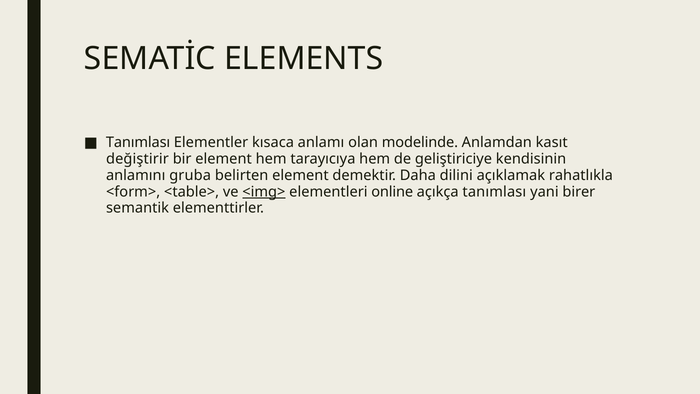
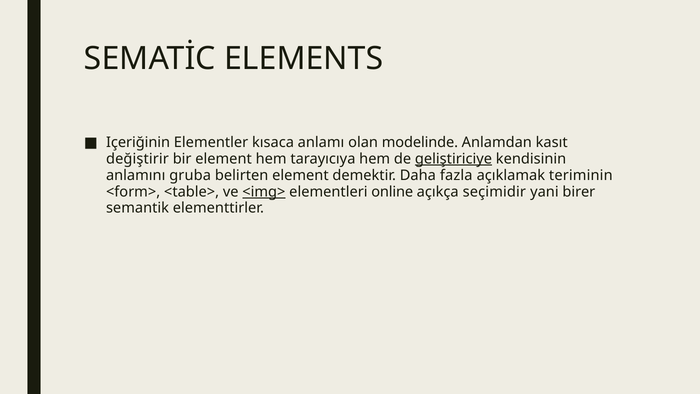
Tanımlası at (138, 142): Tanımlası -> Içeriğinin
geliştiriciye underline: none -> present
dilini: dilini -> fazla
rahatlıkla: rahatlıkla -> teriminin
açıkça tanımlası: tanımlası -> seçimidir
